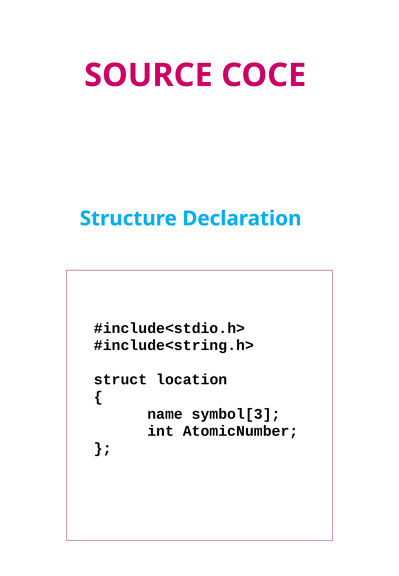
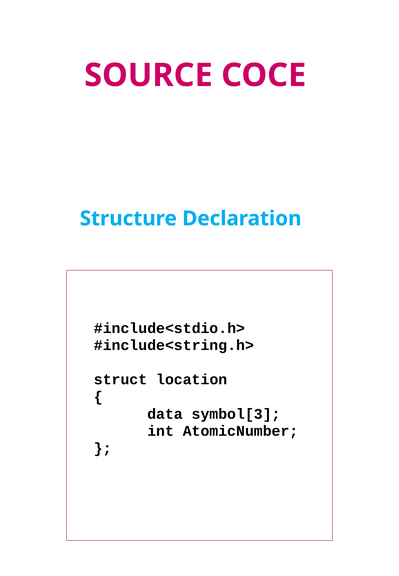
name: name -> data
